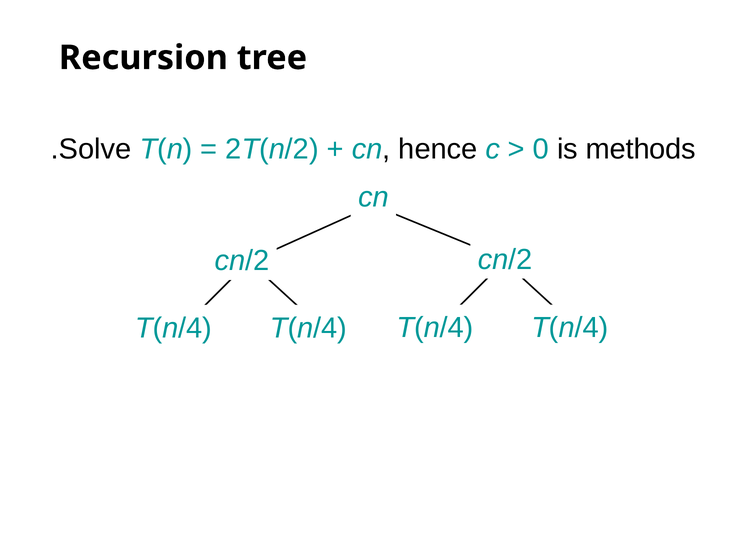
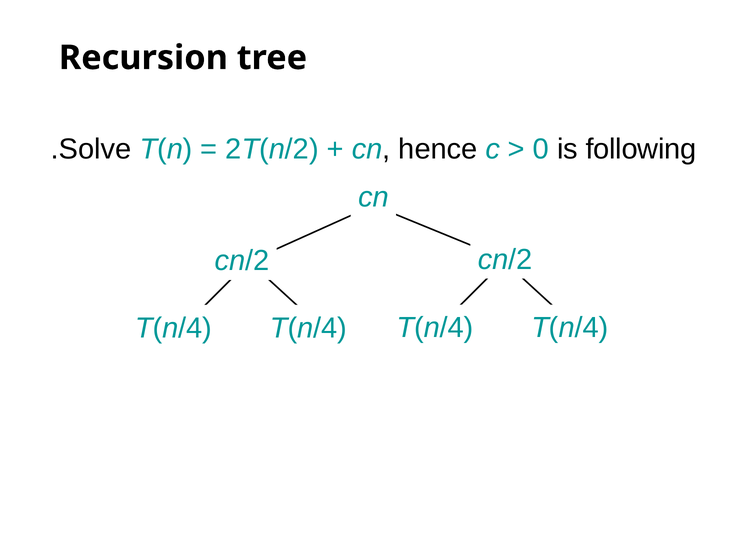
methods: methods -> following
